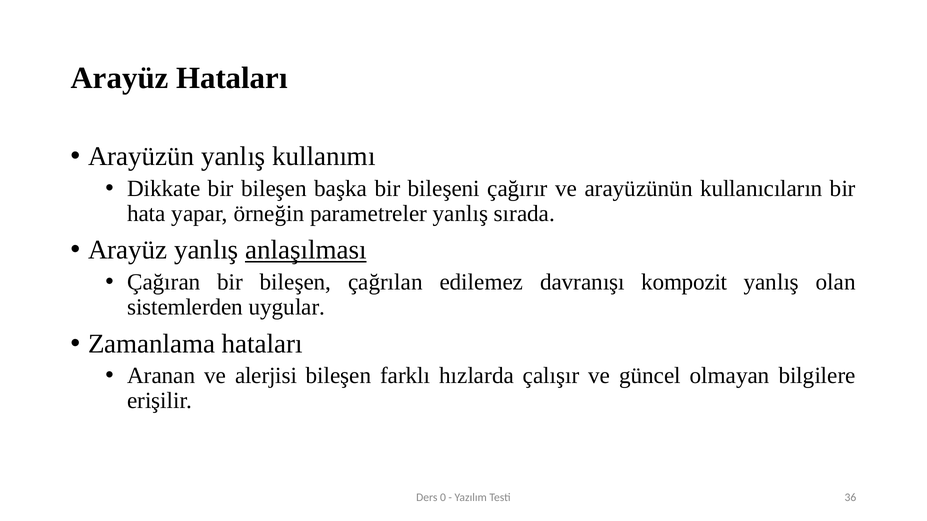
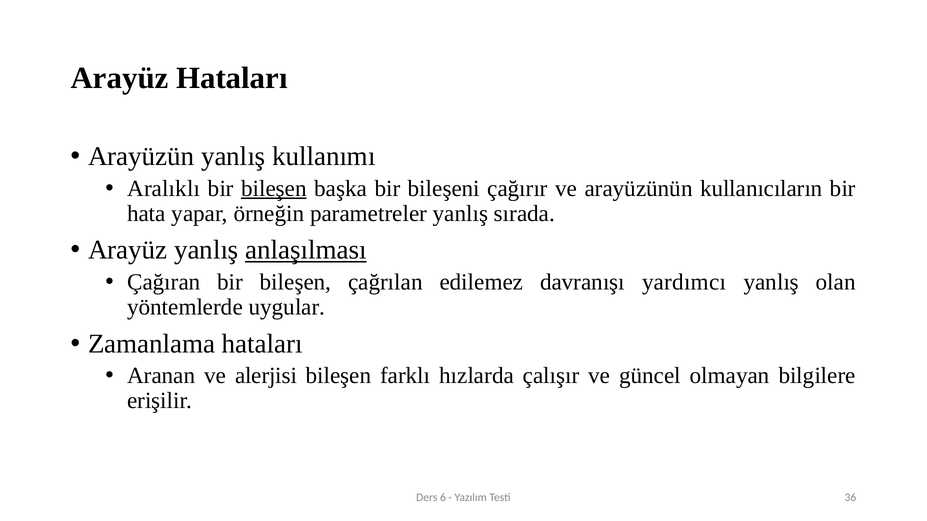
Dikkate: Dikkate -> Aralıklı
bileşen at (274, 189) underline: none -> present
kompozit: kompozit -> yardımcı
sistemlerden: sistemlerden -> yöntemlerde
0: 0 -> 6
